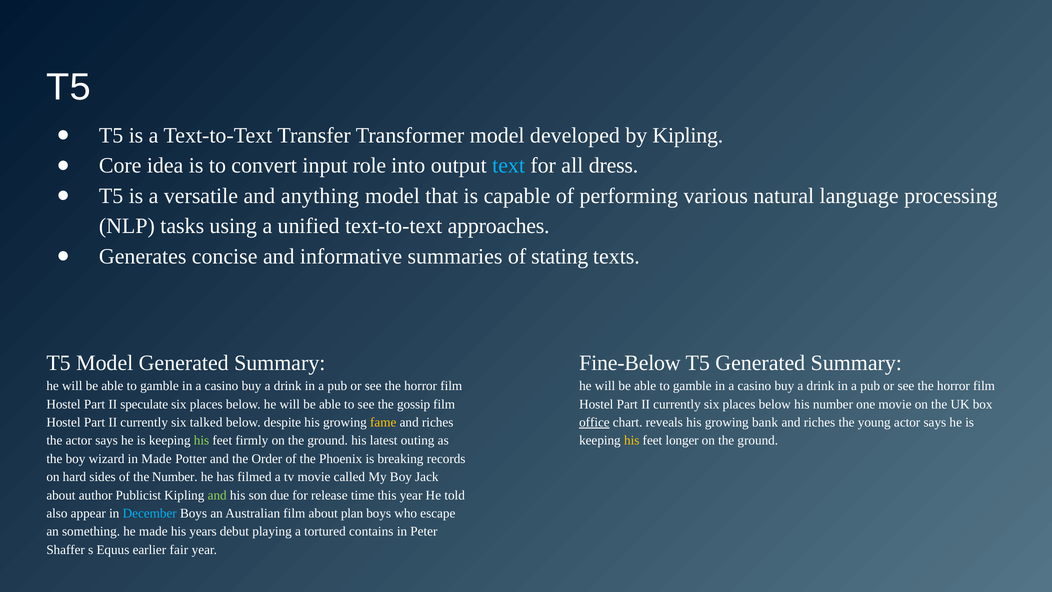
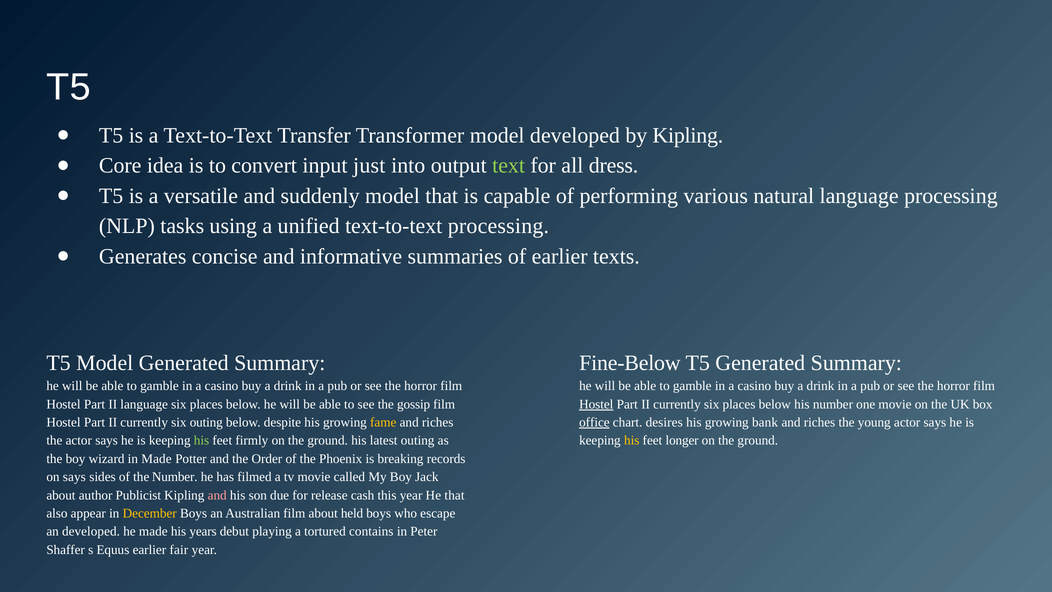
role: role -> just
text colour: light blue -> light green
anything: anything -> suddenly
text-to-text approaches: approaches -> processing
of stating: stating -> earlier
II speculate: speculate -> language
Hostel at (596, 404) underline: none -> present
six talked: talked -> outing
reveals: reveals -> desires
on hard: hard -> says
and at (217, 495) colour: light green -> pink
time: time -> cash
He told: told -> that
December colour: light blue -> yellow
plan: plan -> held
an something: something -> developed
